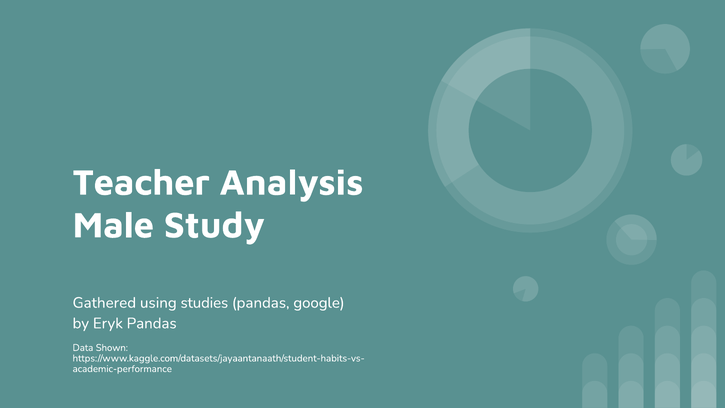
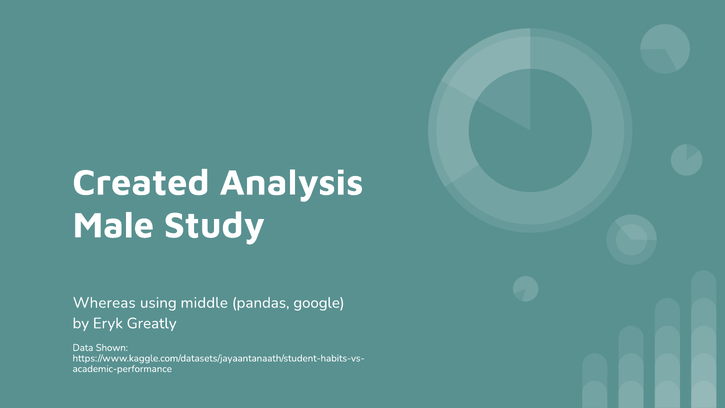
Teacher: Teacher -> Created
Gathered: Gathered -> Whereas
studies: studies -> middle
Eryk Pandas: Pandas -> Greatly
